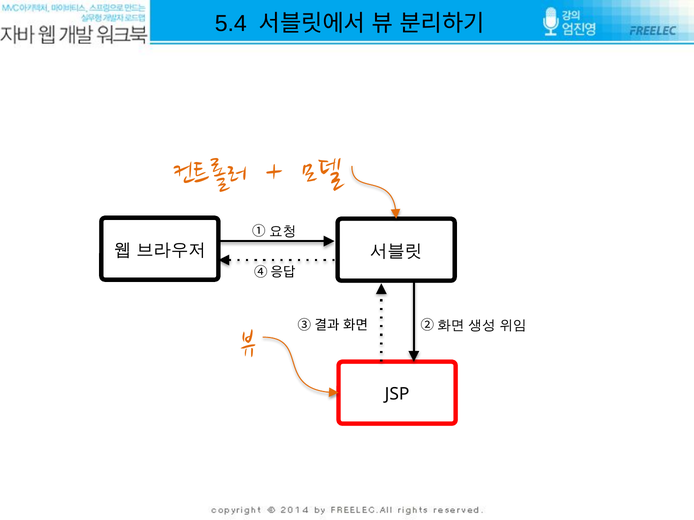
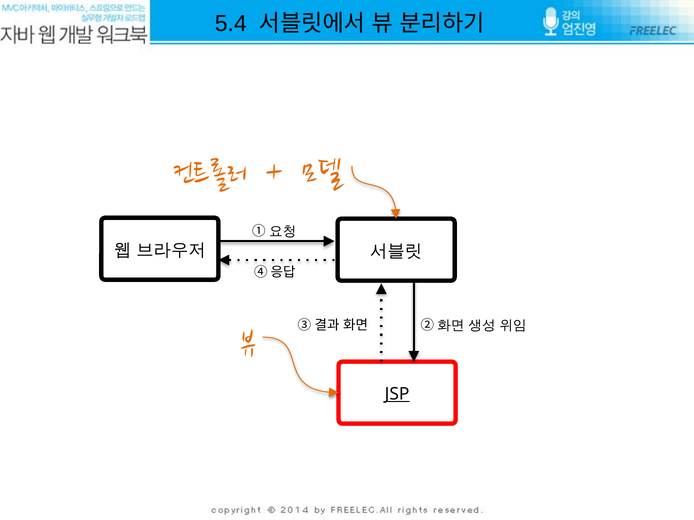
JSP underline: none -> present
